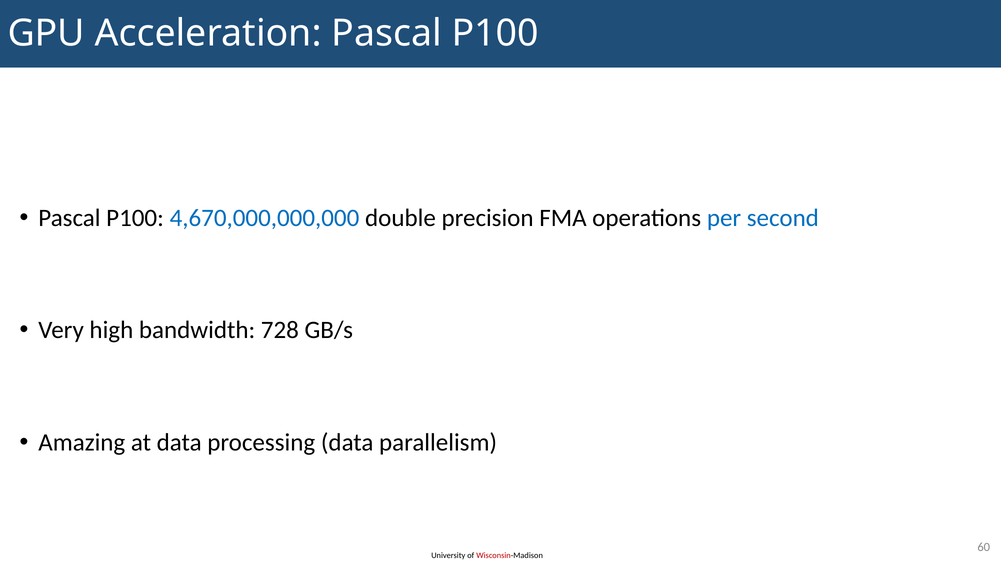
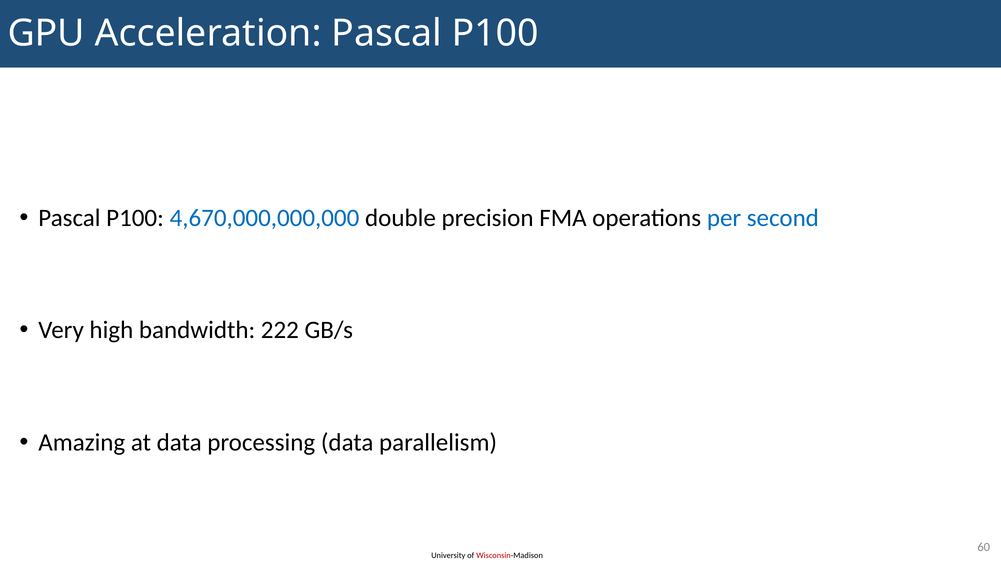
728: 728 -> 222
